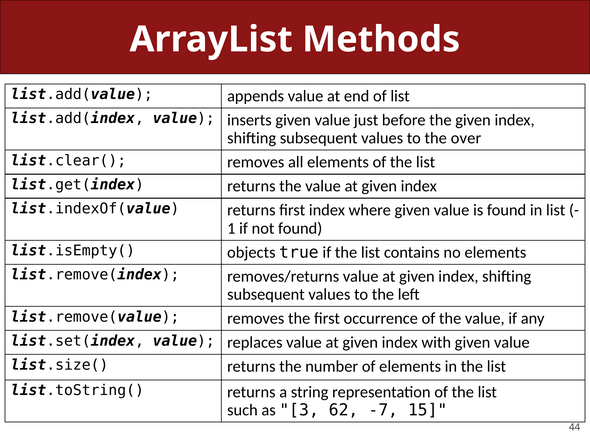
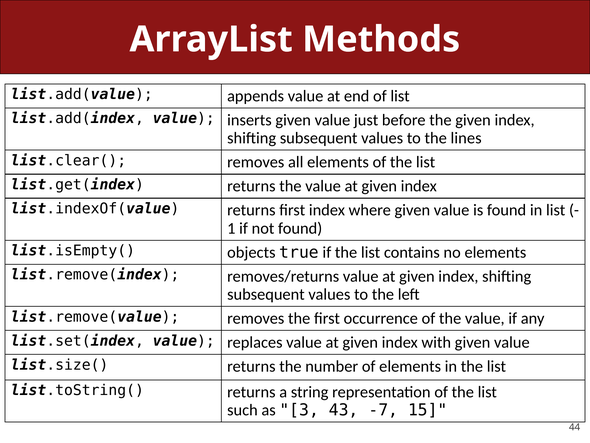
over: over -> lines
62: 62 -> 43
